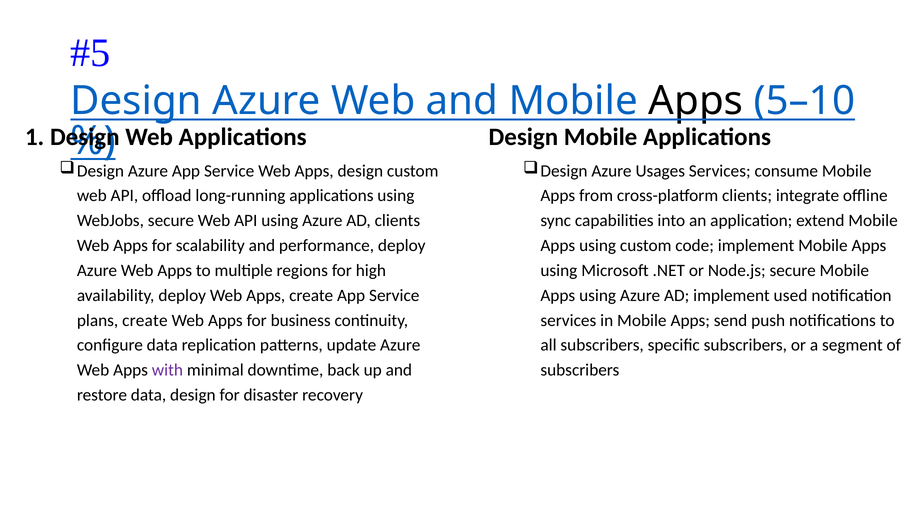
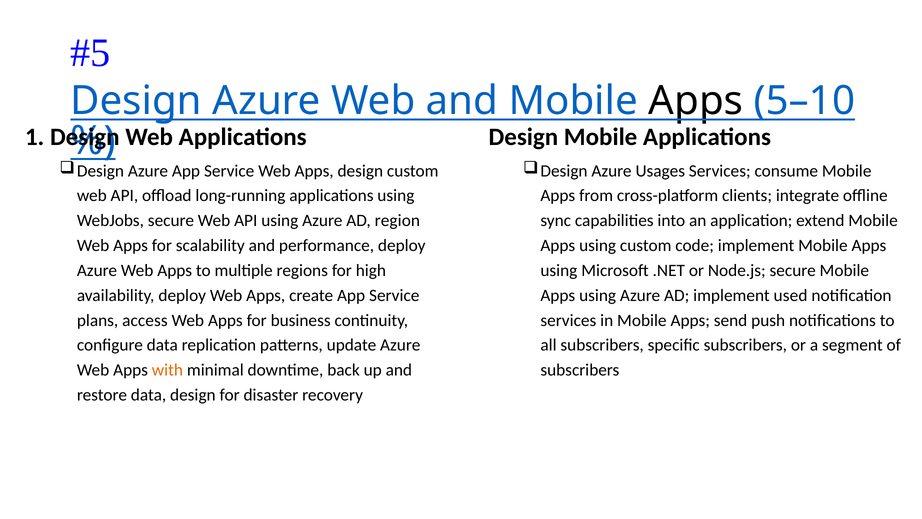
AD clients: clients -> region
plans create: create -> access
with colour: purple -> orange
